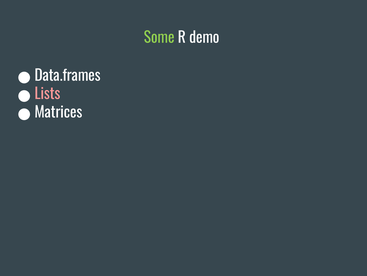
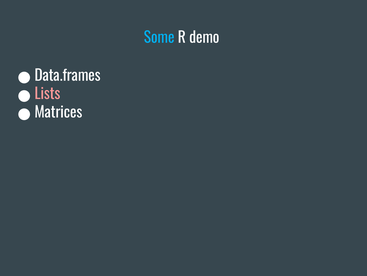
Some colour: light green -> light blue
